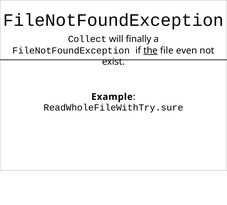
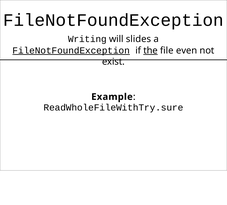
Collect: Collect -> Writing
finally: finally -> slides
FileNotFoundException at (71, 50) underline: none -> present
